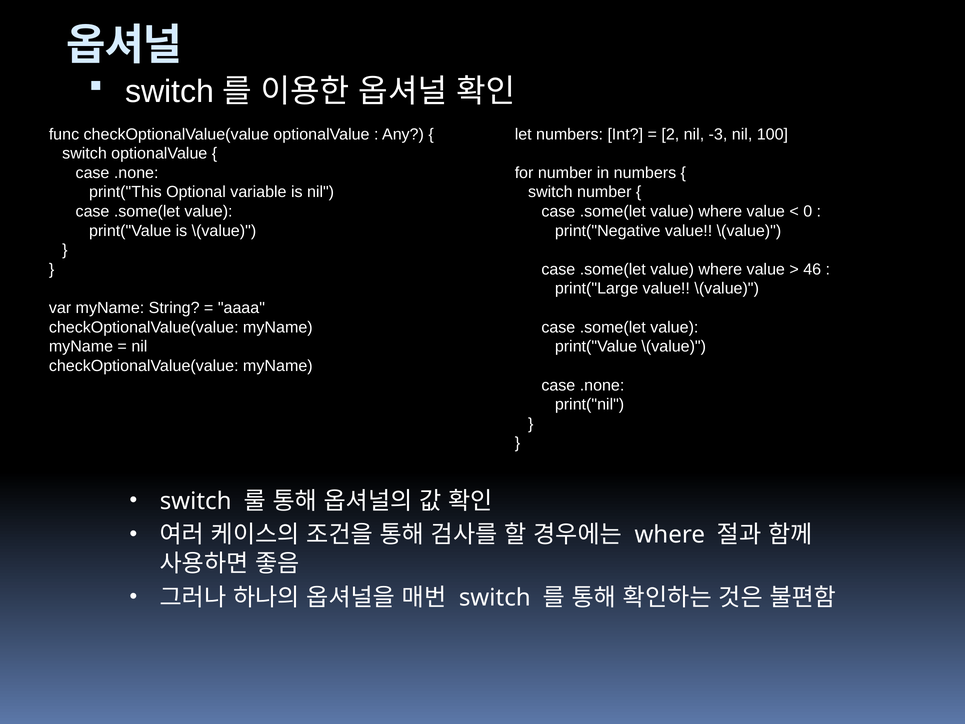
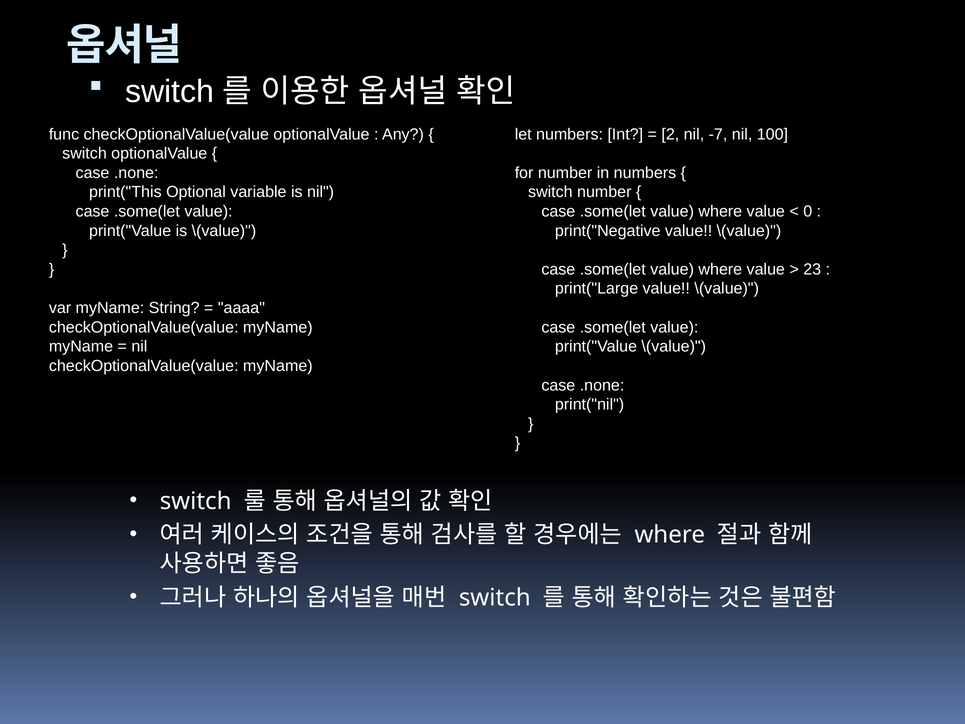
-3: -3 -> -7
46: 46 -> 23
